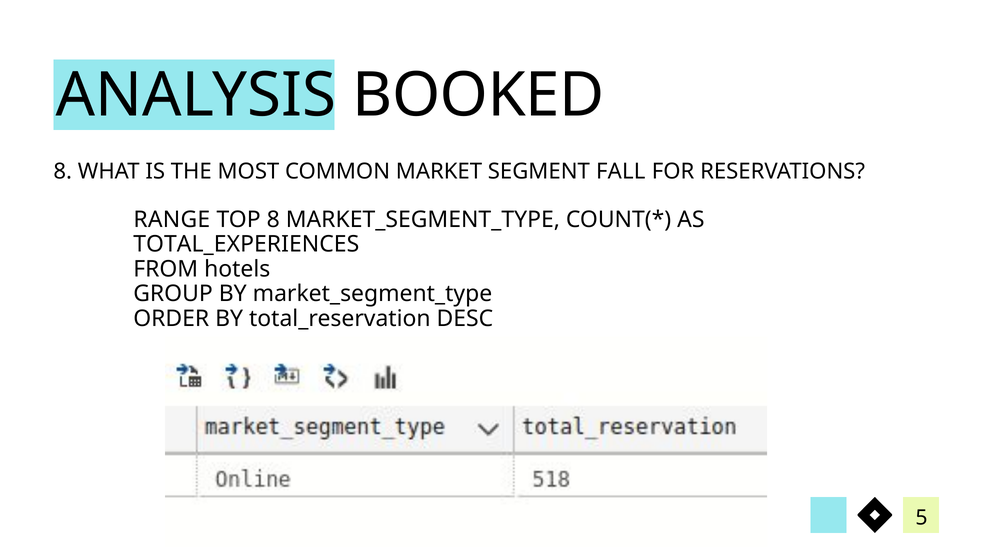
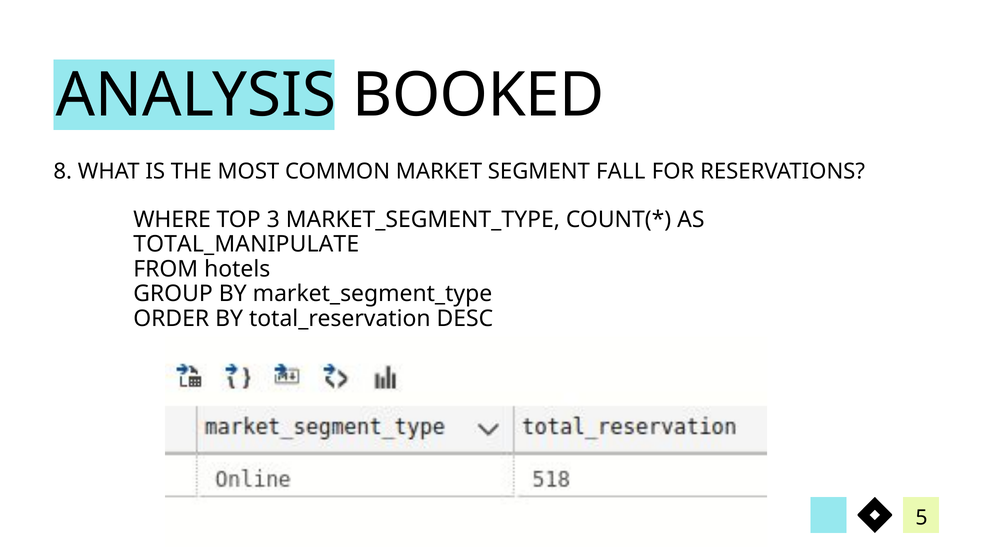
RANGE: RANGE -> WHERE
TOP 8: 8 -> 3
TOTAL_EXPERIENCES: TOTAL_EXPERIENCES -> TOTAL_MANIPULATE
